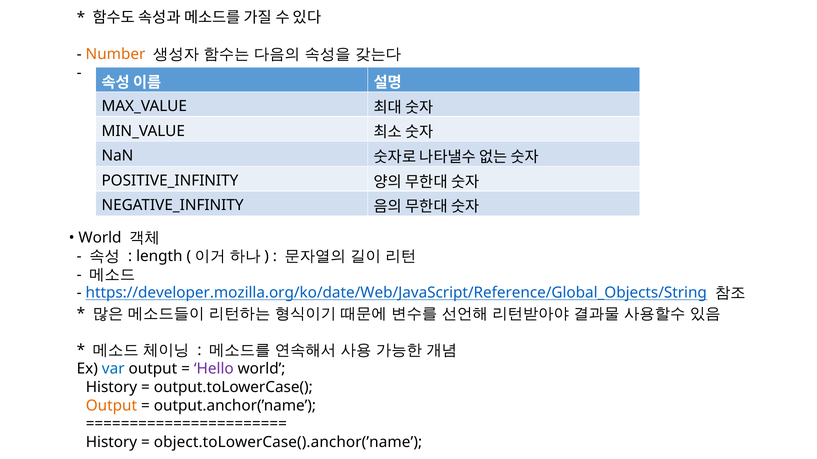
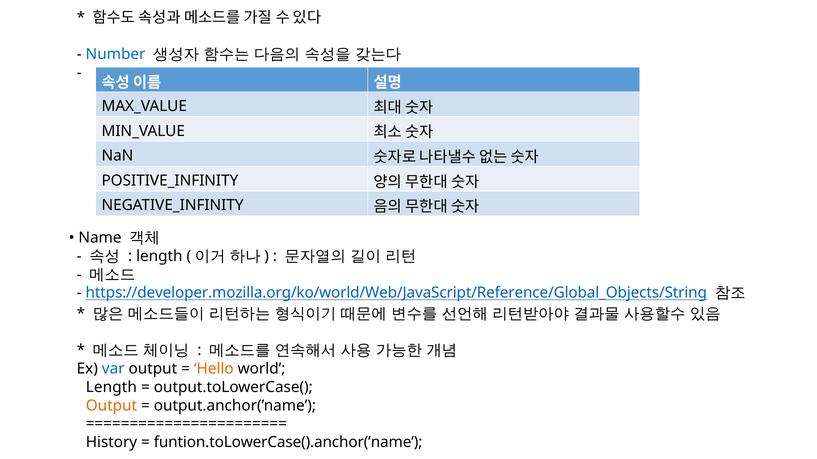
Number colour: orange -> blue
World at (100, 238): World -> Name
https://developer.mozilla.org/ko/date/Web/JavaScript/Reference/Global_Objects/String: https://developer.mozilla.org/ko/date/Web/JavaScript/Reference/Global_Objects/String -> https://developer.mozilla.org/ko/world/Web/JavaScript/Reference/Global_Objects/String
Hello colour: purple -> orange
History at (111, 388): History -> Length
object.toLowerCase().anchor(’name: object.toLowerCase().anchor(’name -> funtion.toLowerCase().anchor(’name
